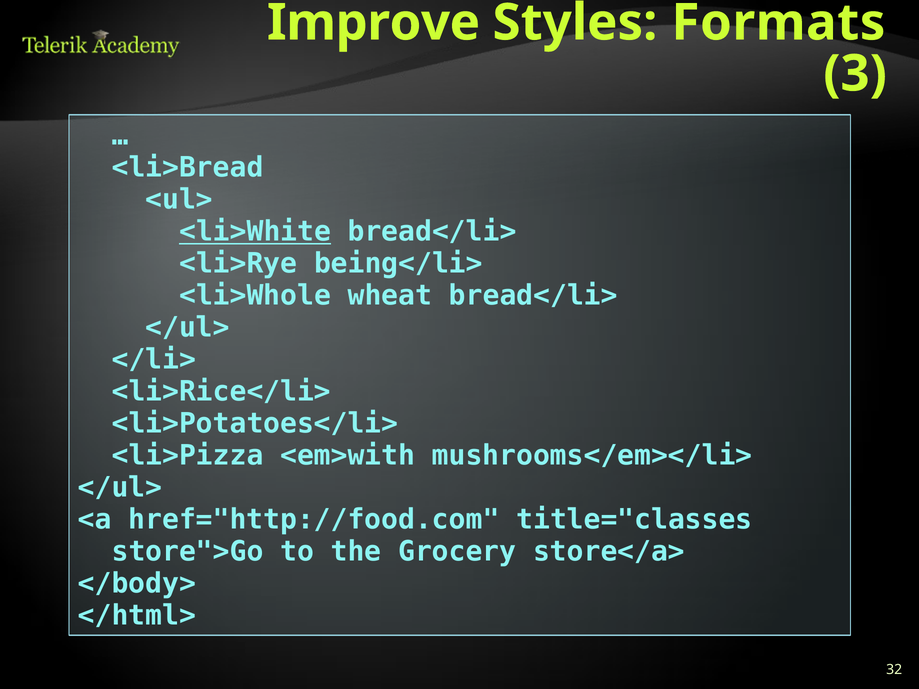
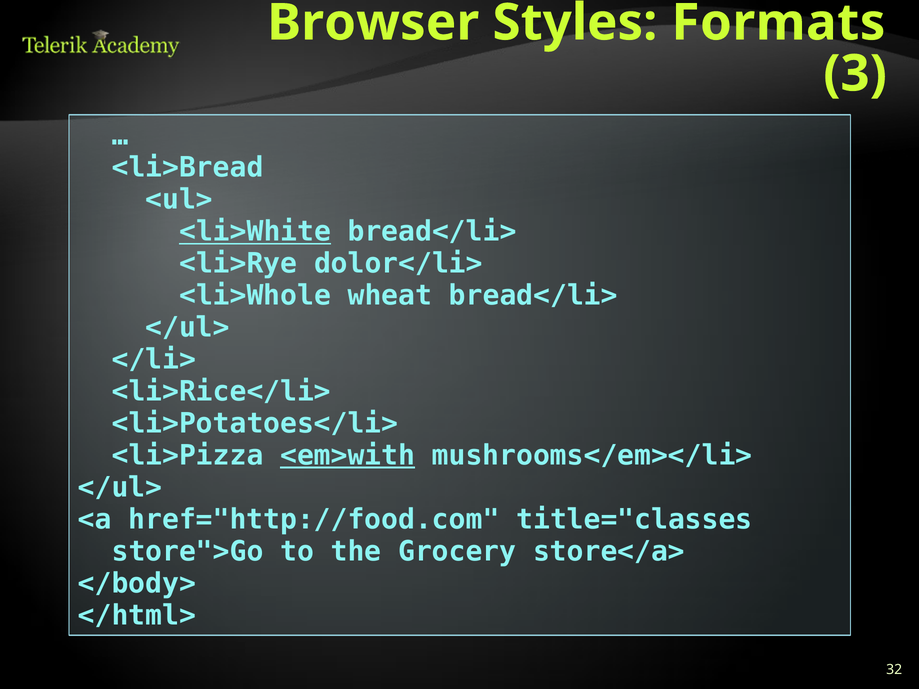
Improve: Improve -> Browser
being</li>: being</li> -> dolor</li>
<em>with underline: none -> present
